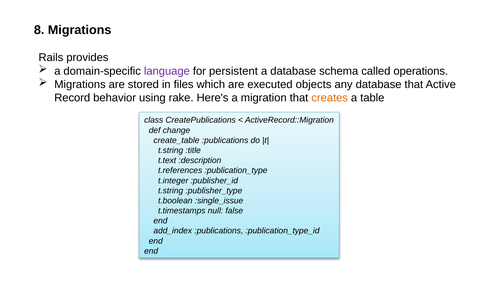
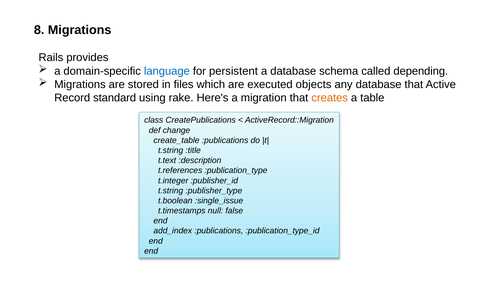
language colour: purple -> blue
operations: operations -> depending
behavior: behavior -> standard
